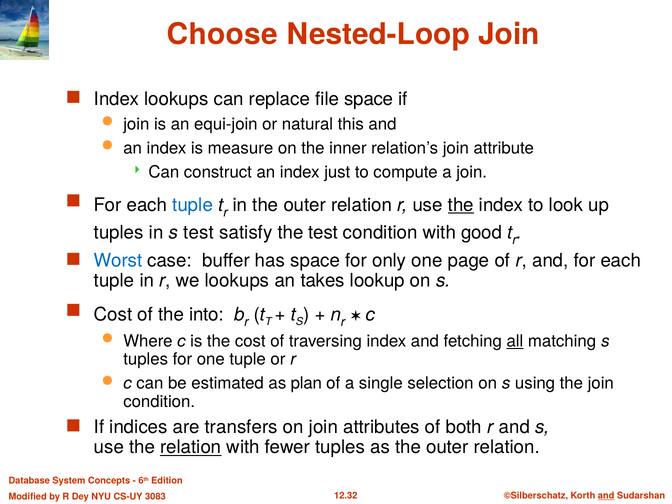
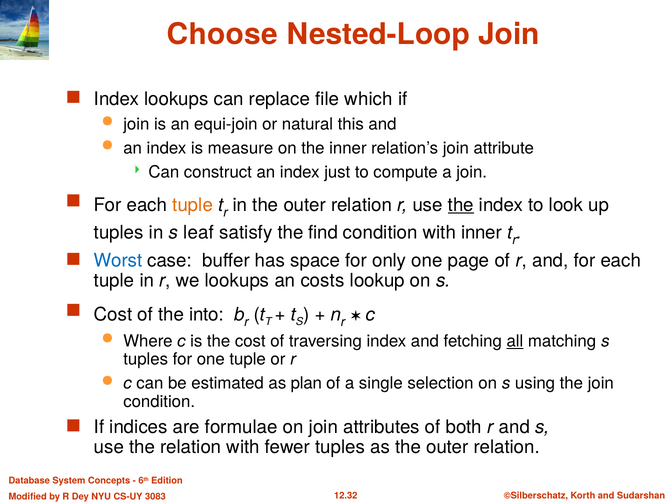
file space: space -> which
tuple at (193, 205) colour: blue -> orange
s test: test -> leaf
the test: test -> find
with good: good -> inner
takes: takes -> costs
transfers: transfers -> formulae
relation at (191, 447) underline: present -> none
and at (606, 496) underline: present -> none
